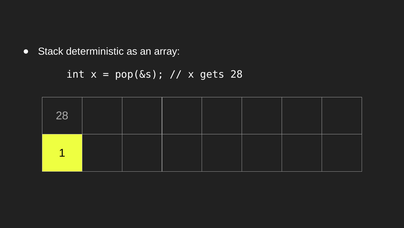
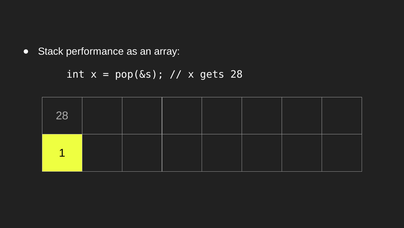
deterministic: deterministic -> performance
